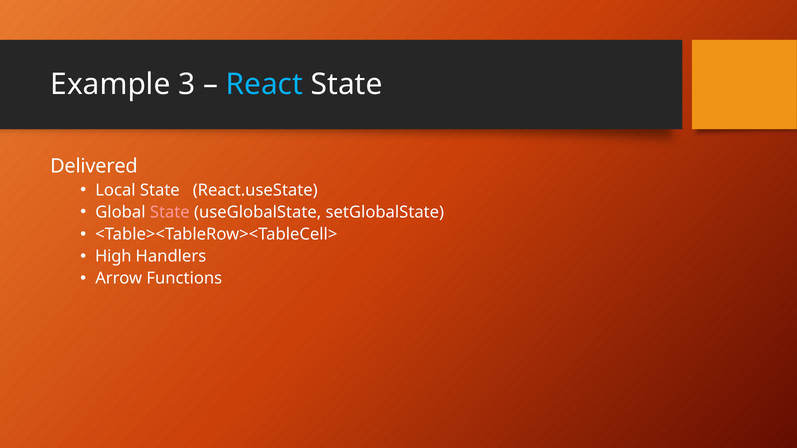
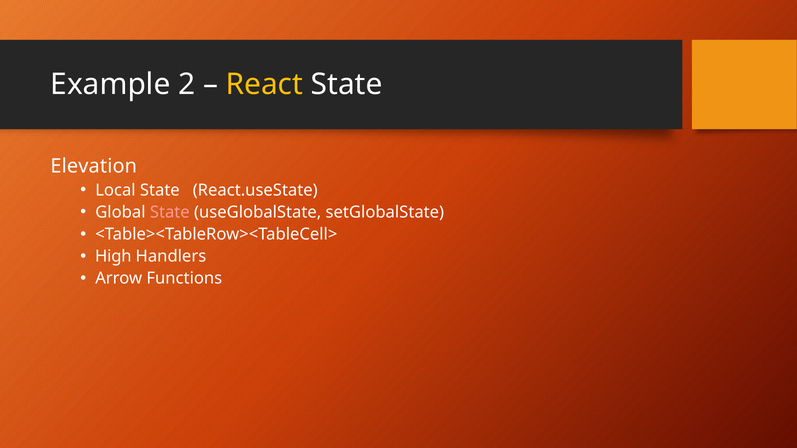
3: 3 -> 2
React colour: light blue -> yellow
Delivered: Delivered -> Elevation
